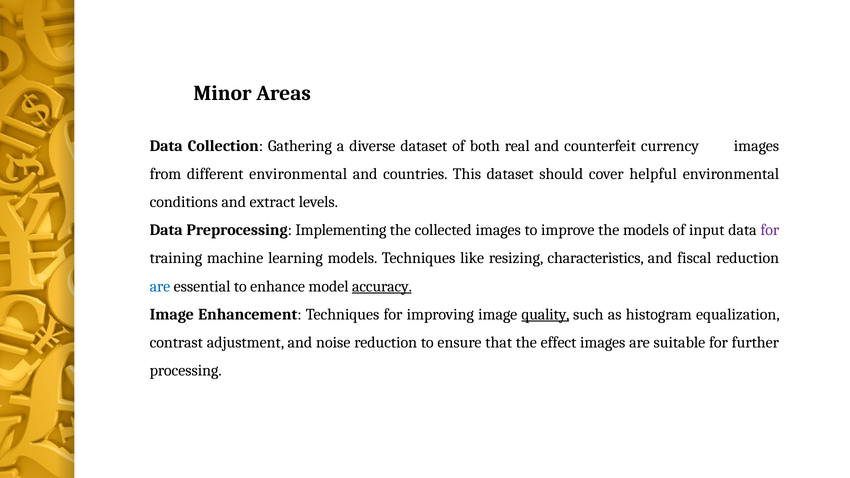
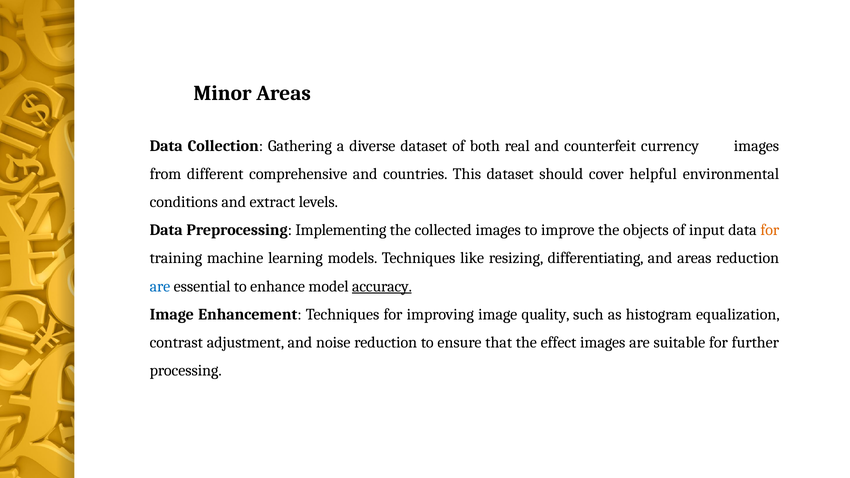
different environmental: environmental -> comprehensive
the models: models -> objects
for at (770, 230) colour: purple -> orange
characteristics: characteristics -> differentiating
and fiscal: fiscal -> areas
quality underline: present -> none
